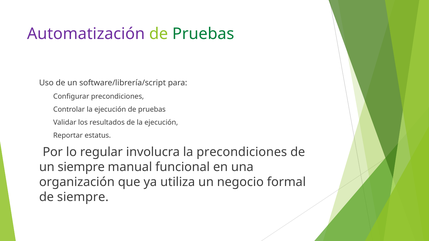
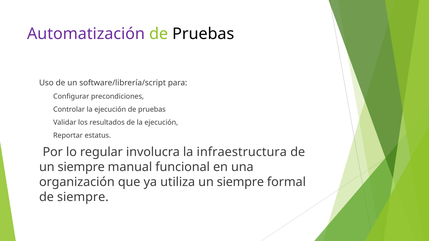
Pruebas at (203, 34) colour: green -> black
la precondiciones: precondiciones -> infraestructura
utiliza un negocio: negocio -> siempre
